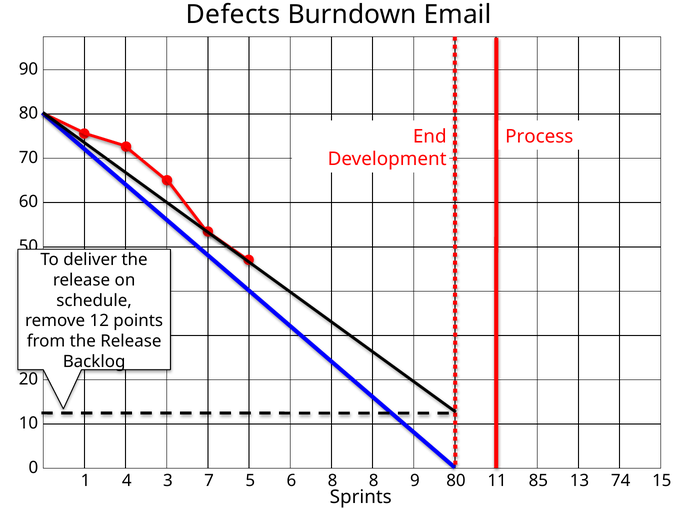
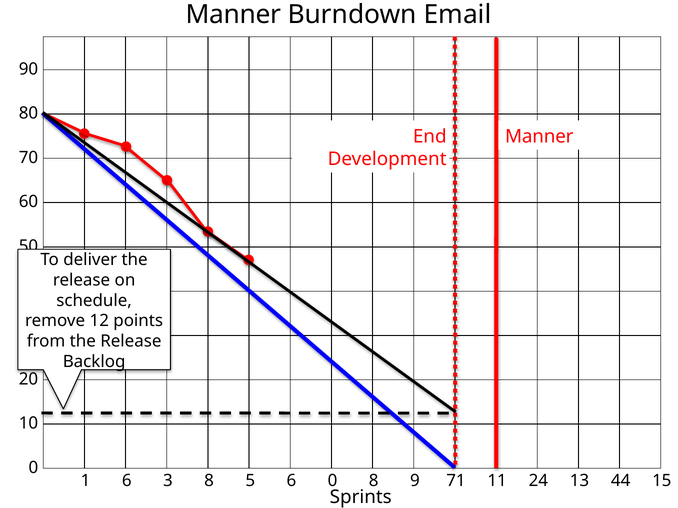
Defects at (233, 14): Defects -> Manner
Process at (539, 137): Process -> Manner
1 4: 4 -> 6
3 7: 7 -> 8
6 8: 8 -> 0
9 80: 80 -> 71
85: 85 -> 24
74: 74 -> 44
